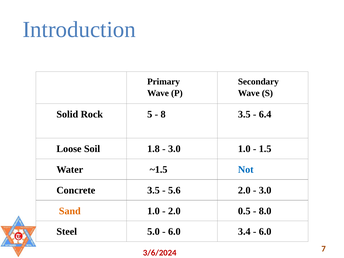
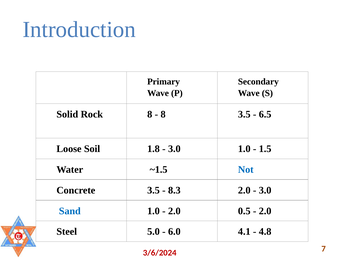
Rock 5: 5 -> 8
6.4: 6.4 -> 6.5
5.6: 5.6 -> 8.3
Sand colour: orange -> blue
8.0 at (265, 211): 8.0 -> 2.0
3.4: 3.4 -> 4.1
6.0 at (265, 232): 6.0 -> 4.8
